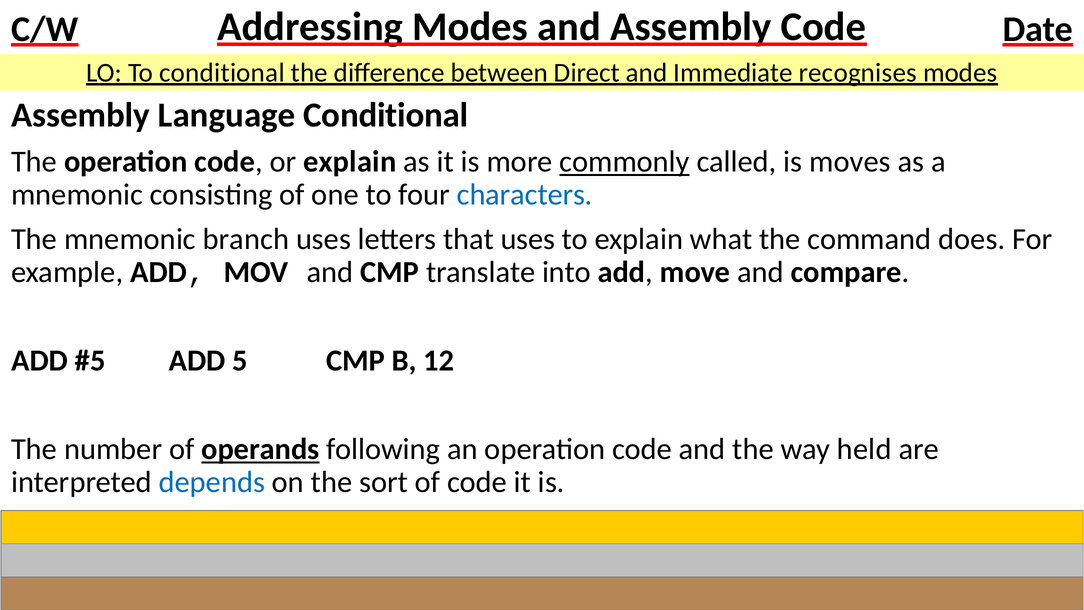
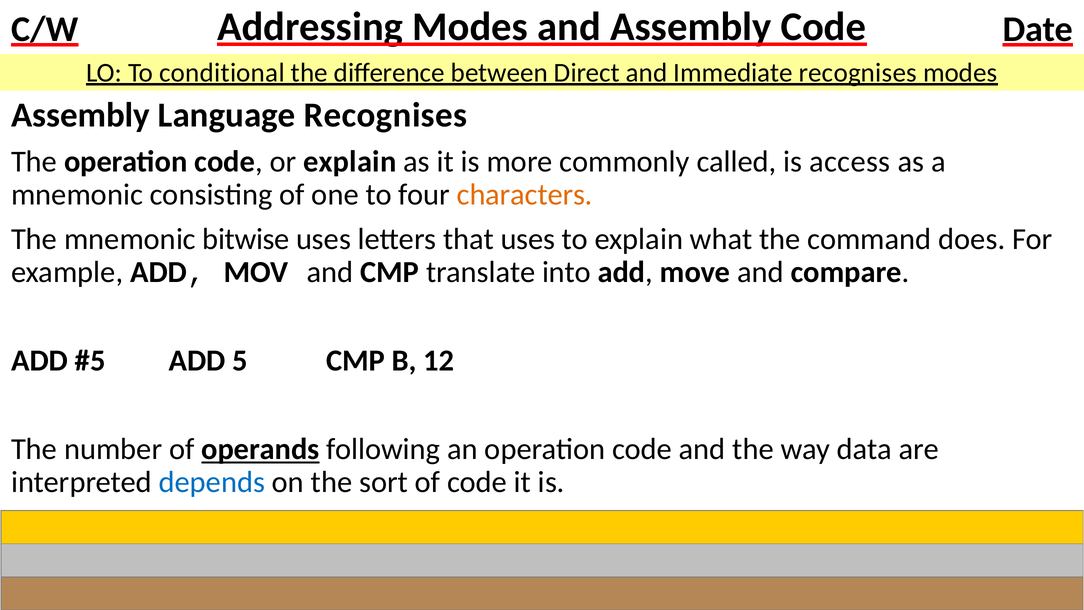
Language Conditional: Conditional -> Recognises
commonly underline: present -> none
moves: moves -> access
characters colour: blue -> orange
branch: branch -> bitwise
held: held -> data
